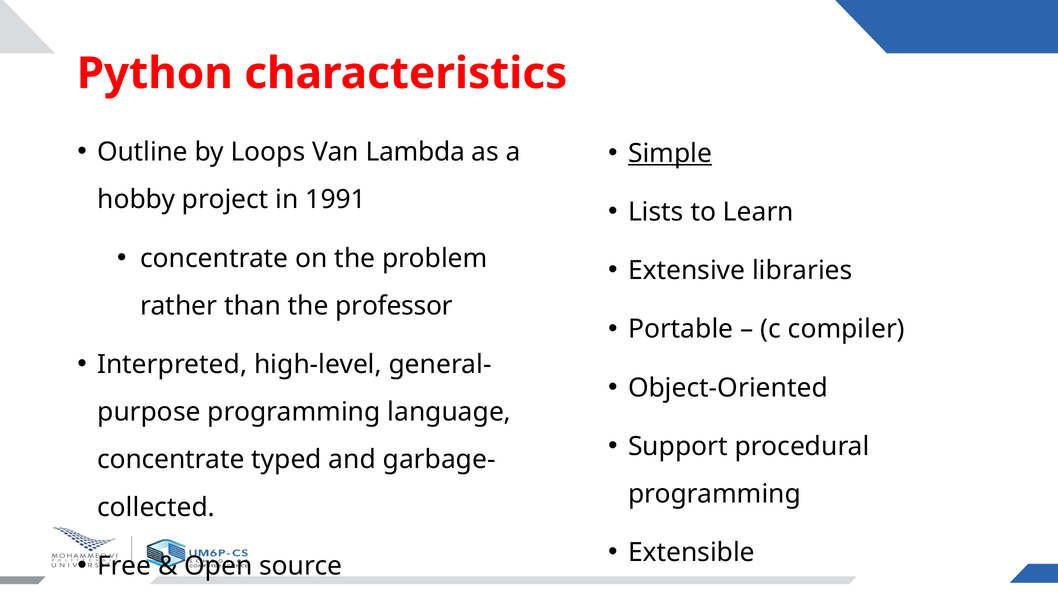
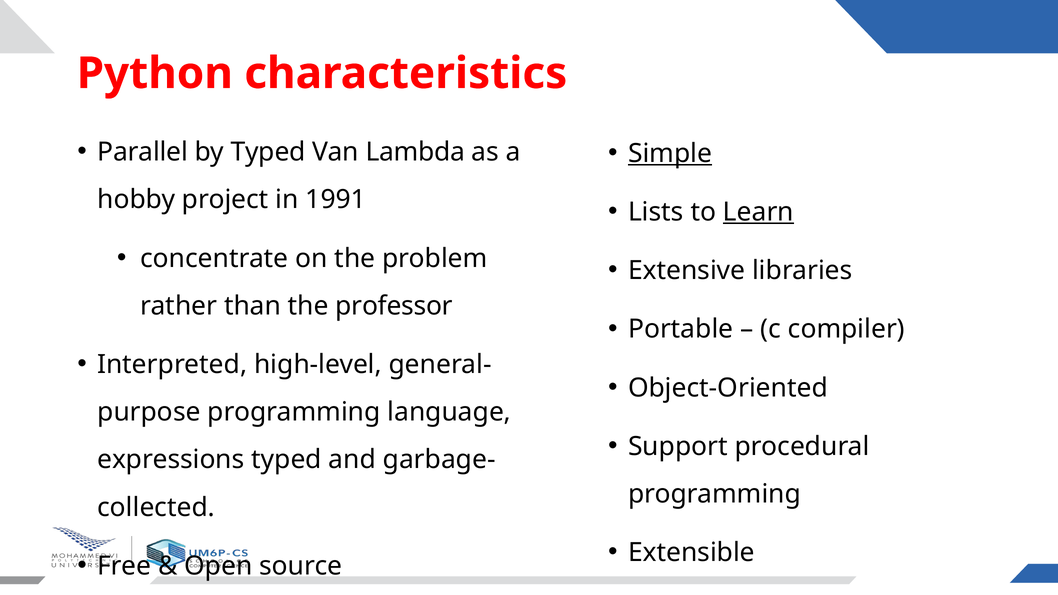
Outline: Outline -> Parallel
by Loops: Loops -> Typed
Learn underline: none -> present
concentrate at (171, 460): concentrate -> expressions
